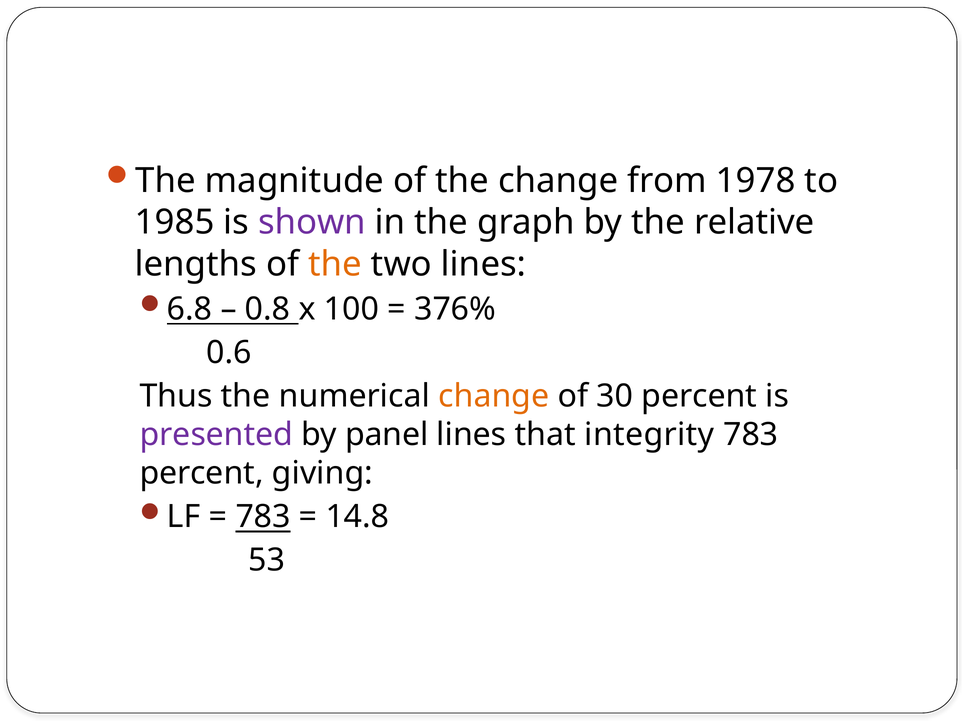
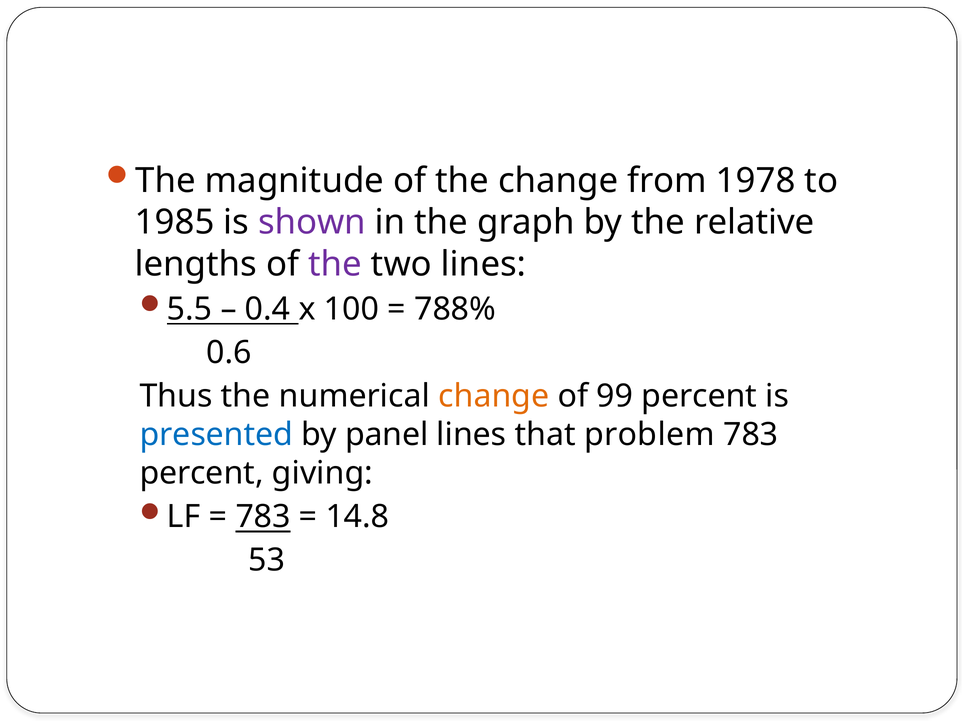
the at (335, 264) colour: orange -> purple
6.8: 6.8 -> 5.5
0.8: 0.8 -> 0.4
376%: 376% -> 788%
30: 30 -> 99
presented colour: purple -> blue
integrity: integrity -> problem
